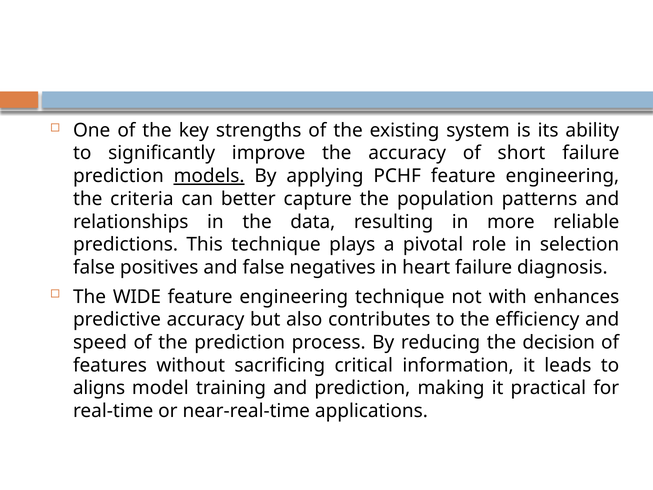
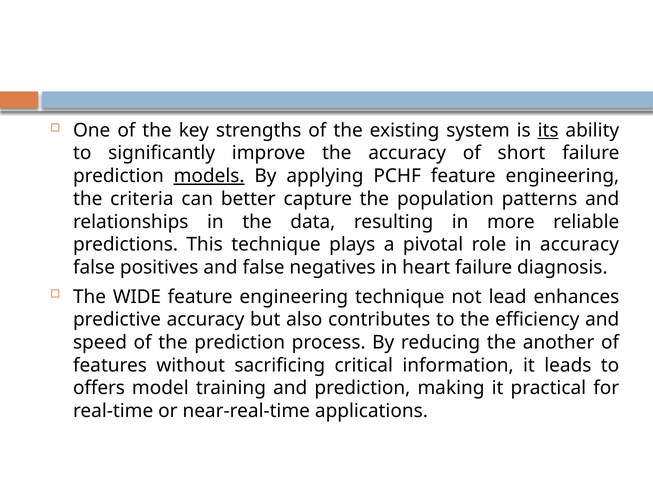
its underline: none -> present
in selection: selection -> accuracy
with: with -> lead
decision: decision -> another
aligns: aligns -> offers
